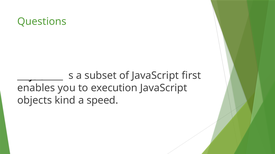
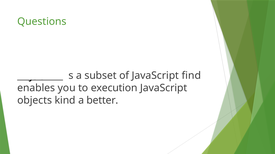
first: first -> find
speed: speed -> better
